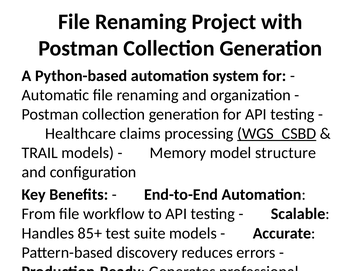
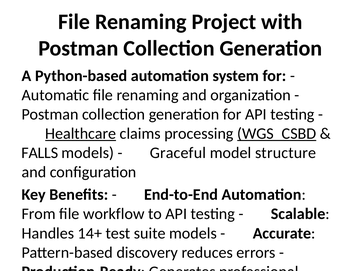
Healthcare underline: none -> present
TRAIL: TRAIL -> FALLS
Memory: Memory -> Graceful
85+: 85+ -> 14+
